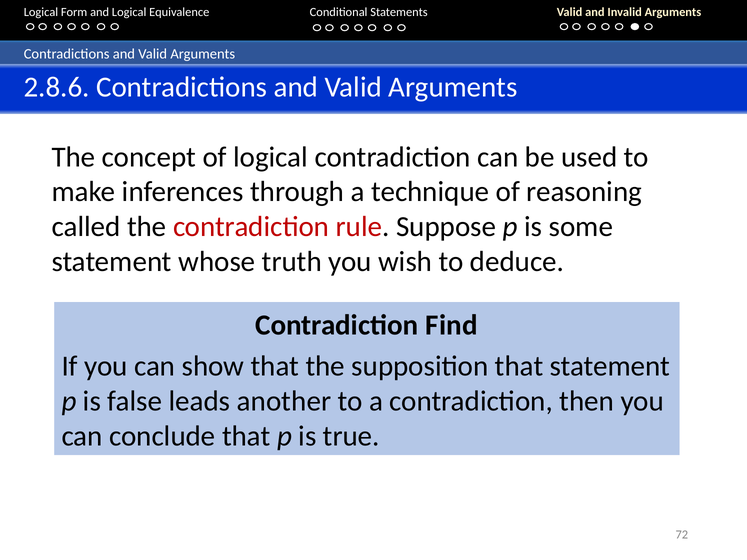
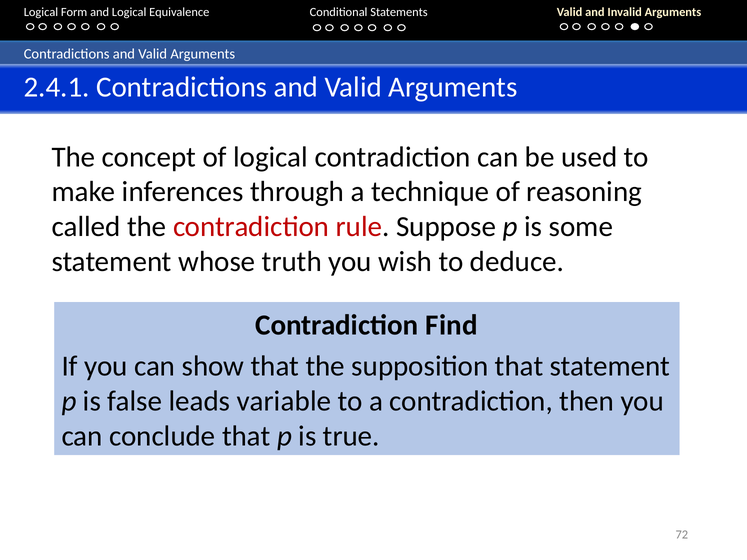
2.8.6: 2.8.6 -> 2.4.1
another: another -> variable
